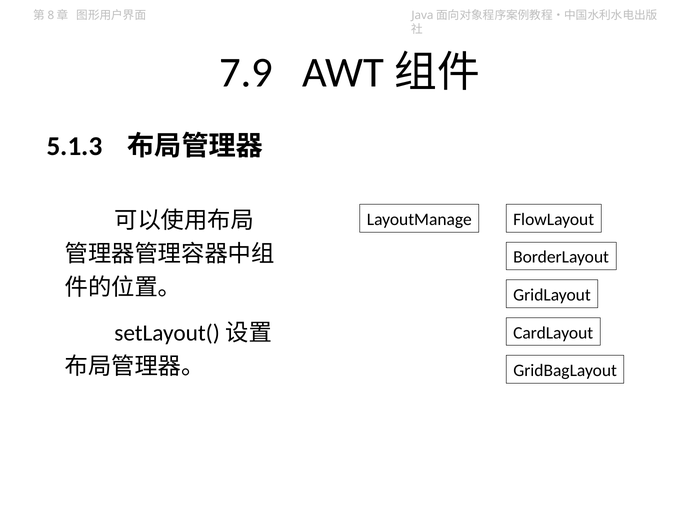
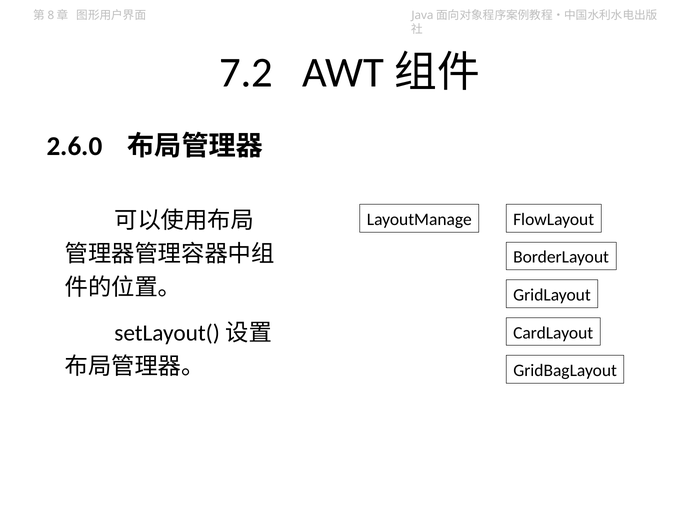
7.9: 7.9 -> 7.2
5.1.3: 5.1.3 -> 2.6.0
